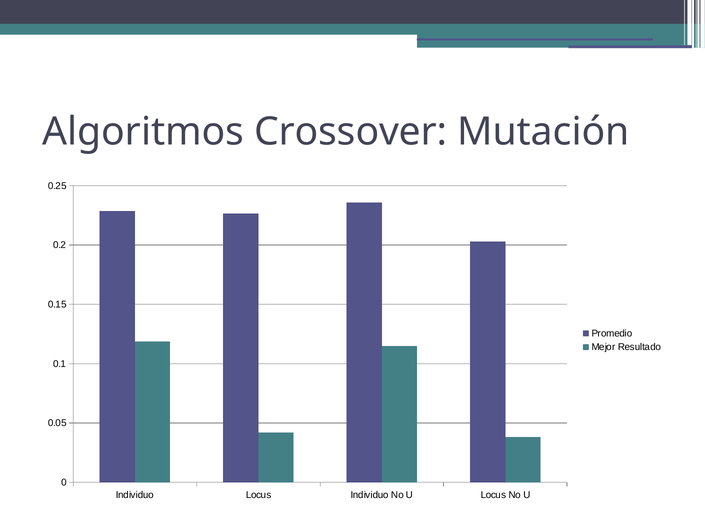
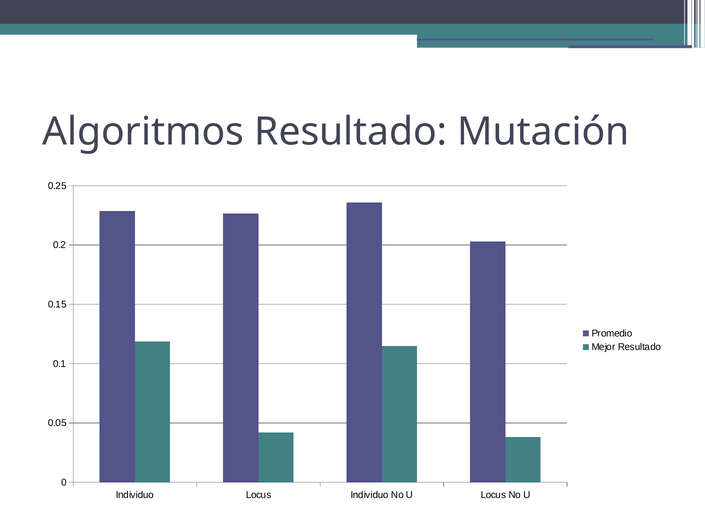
Algoritmos Crossover: Crossover -> Resultado
